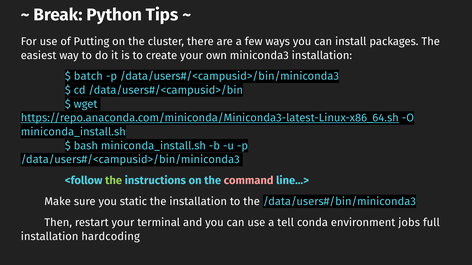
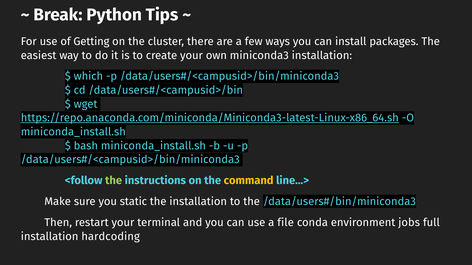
Putting: Putting -> Getting
batch: batch -> which
command colour: pink -> yellow
tell: tell -> file
